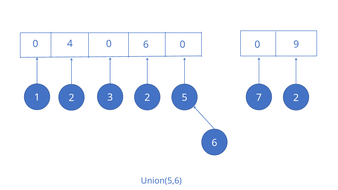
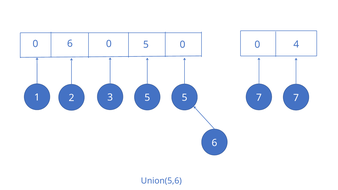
0 4: 4 -> 6
0 6: 6 -> 5
9: 9 -> 4
7 2: 2 -> 7
3 2: 2 -> 5
